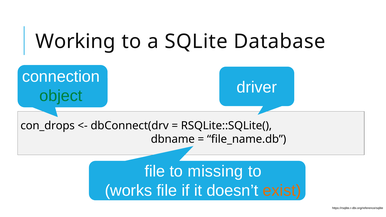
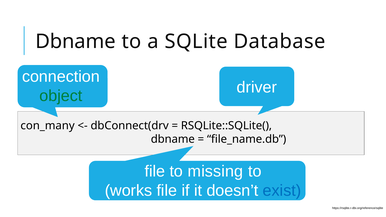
Working at (75, 41): Working -> Dbname
con_drops: con_drops -> con_many
exist colour: orange -> blue
